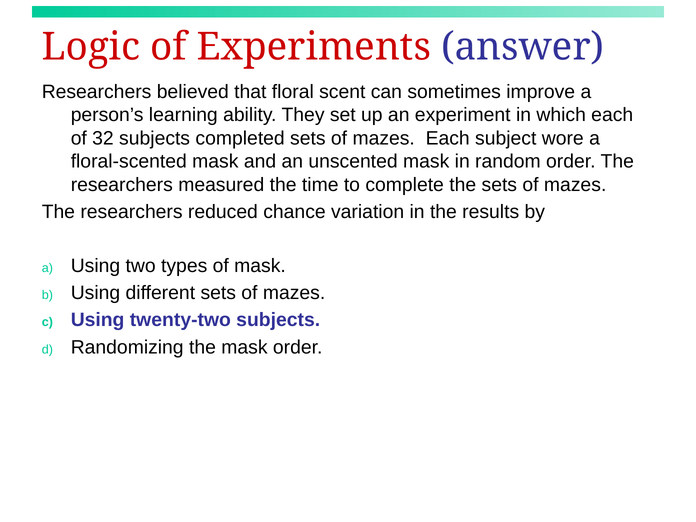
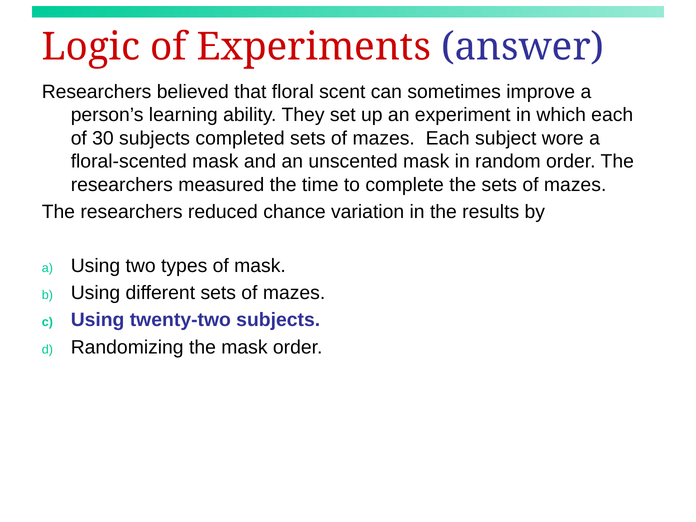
32: 32 -> 30
